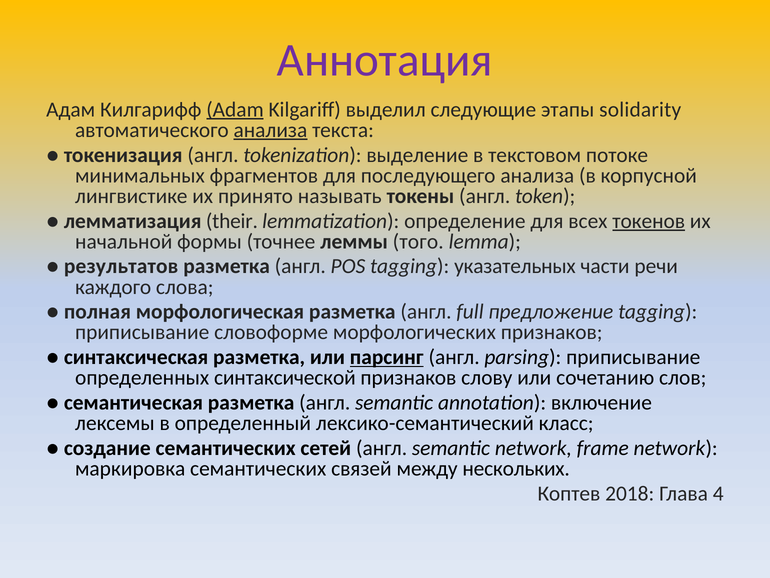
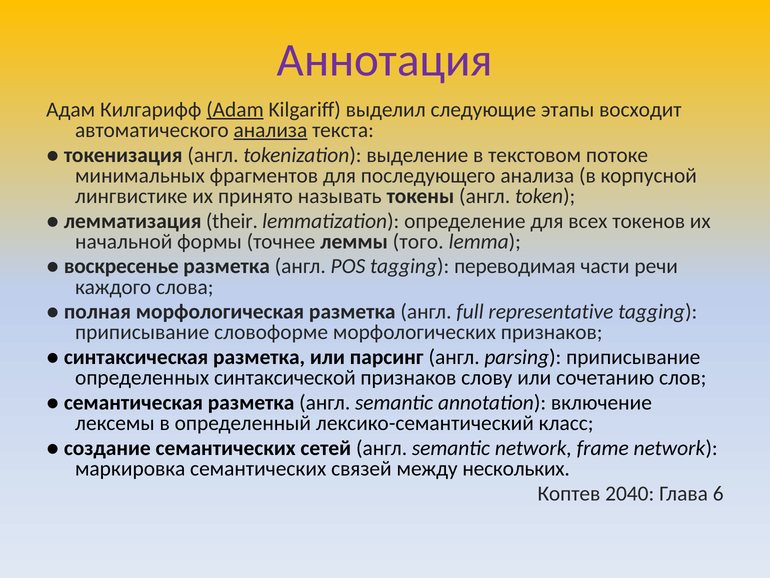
solidarity: solidarity -> восходит
токенов underline: present -> none
результатов: результатов -> воскресенье
указательных: указательных -> переводимая
предложение: предложение -> representative
парсинг underline: present -> none
2018: 2018 -> 2040
4: 4 -> 6
